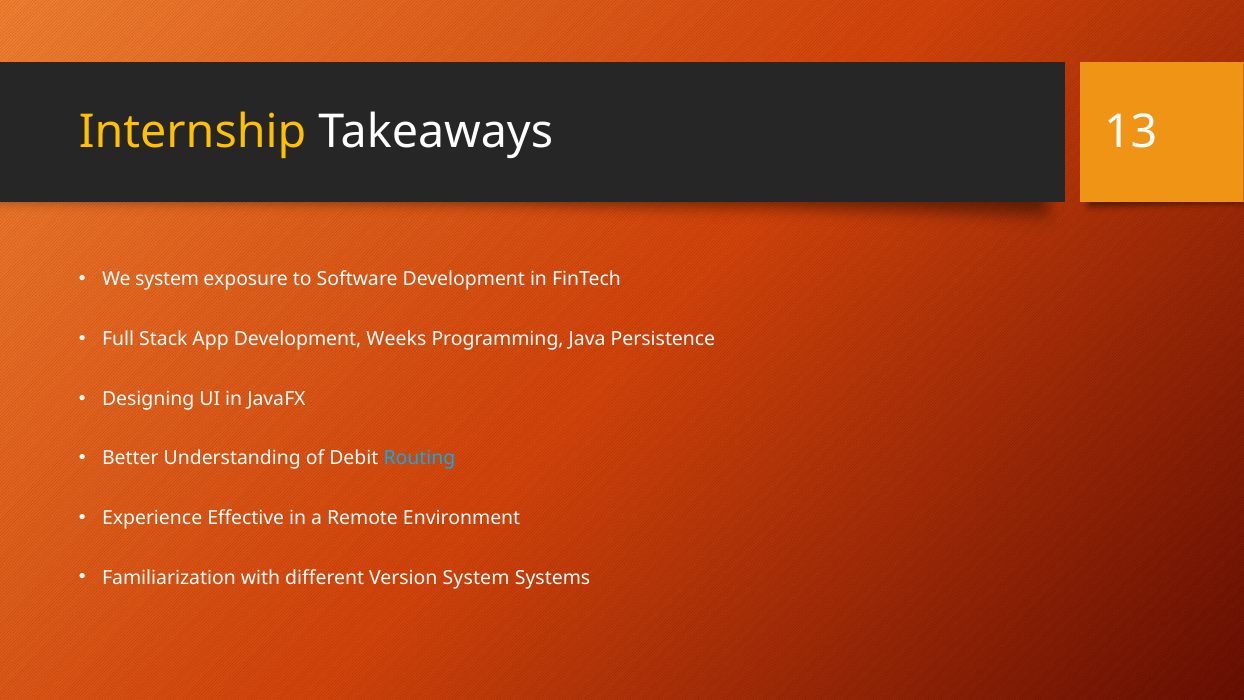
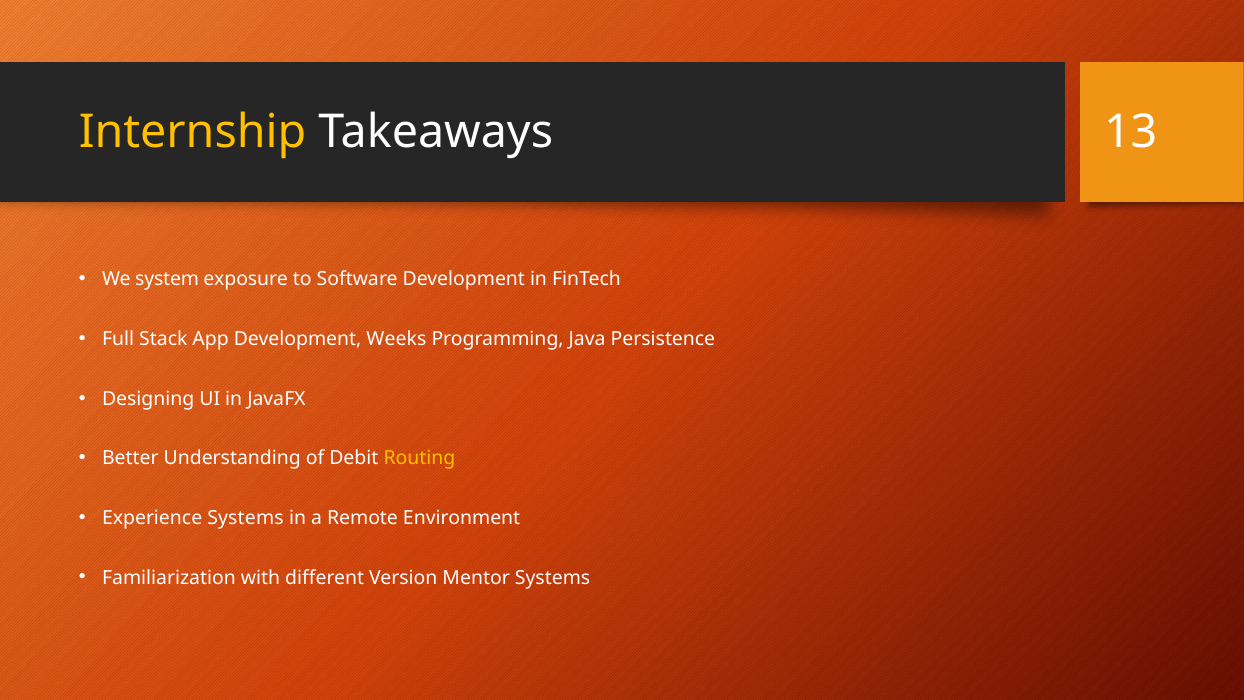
Routing colour: light blue -> yellow
Experience Effective: Effective -> Systems
Version System: System -> Mentor
